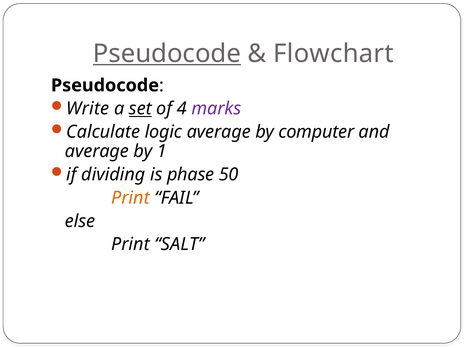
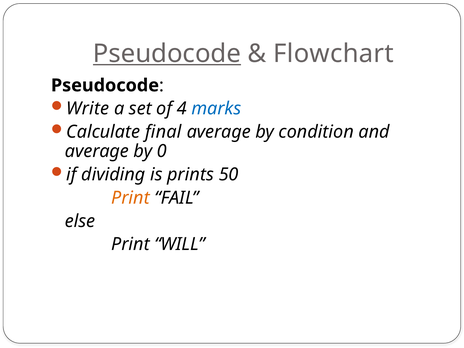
set underline: present -> none
marks colour: purple -> blue
logic: logic -> final
computer: computer -> condition
1: 1 -> 0
phase: phase -> prints
SALT: SALT -> WILL
